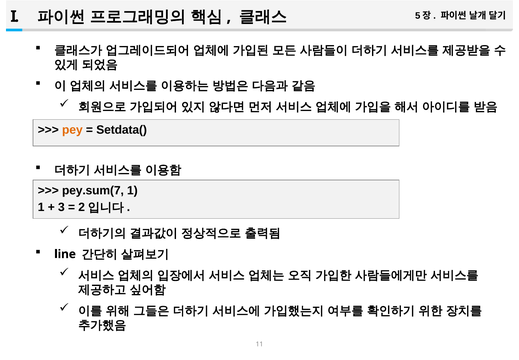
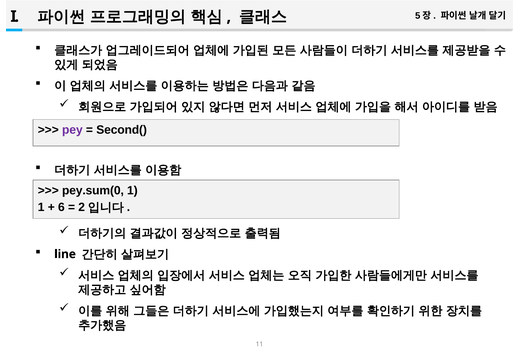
pey colour: orange -> purple
Setdata(: Setdata( -> Second(
pey.sum(7: pey.sum(7 -> pey.sum(0
3: 3 -> 6
